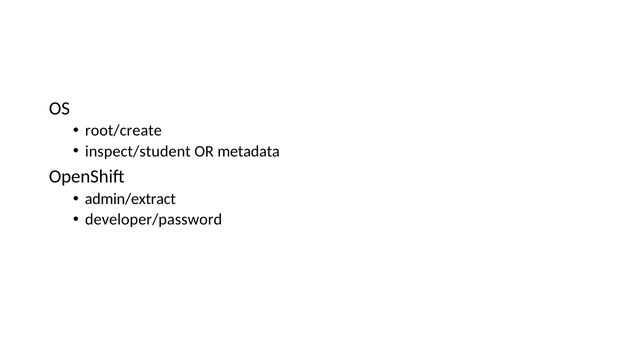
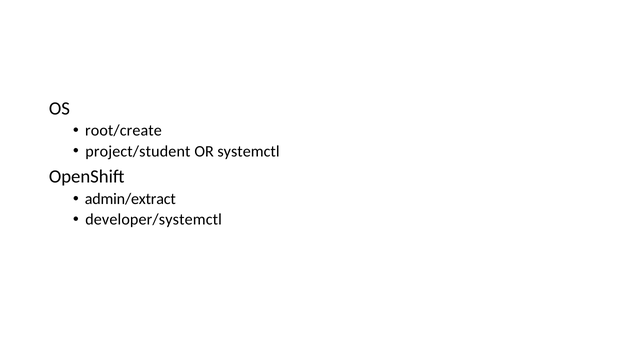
inspect/student: inspect/student -> project/student
metadata: metadata -> systemctl
developer/password: developer/password -> developer/systemctl
